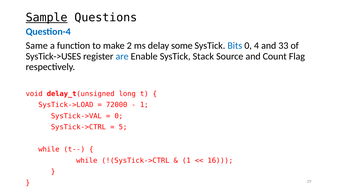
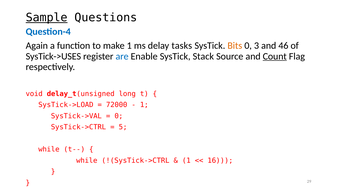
Same: Same -> Again
make 2: 2 -> 1
some: some -> tasks
Bits colour: blue -> orange
4: 4 -> 3
33: 33 -> 46
Count underline: none -> present
